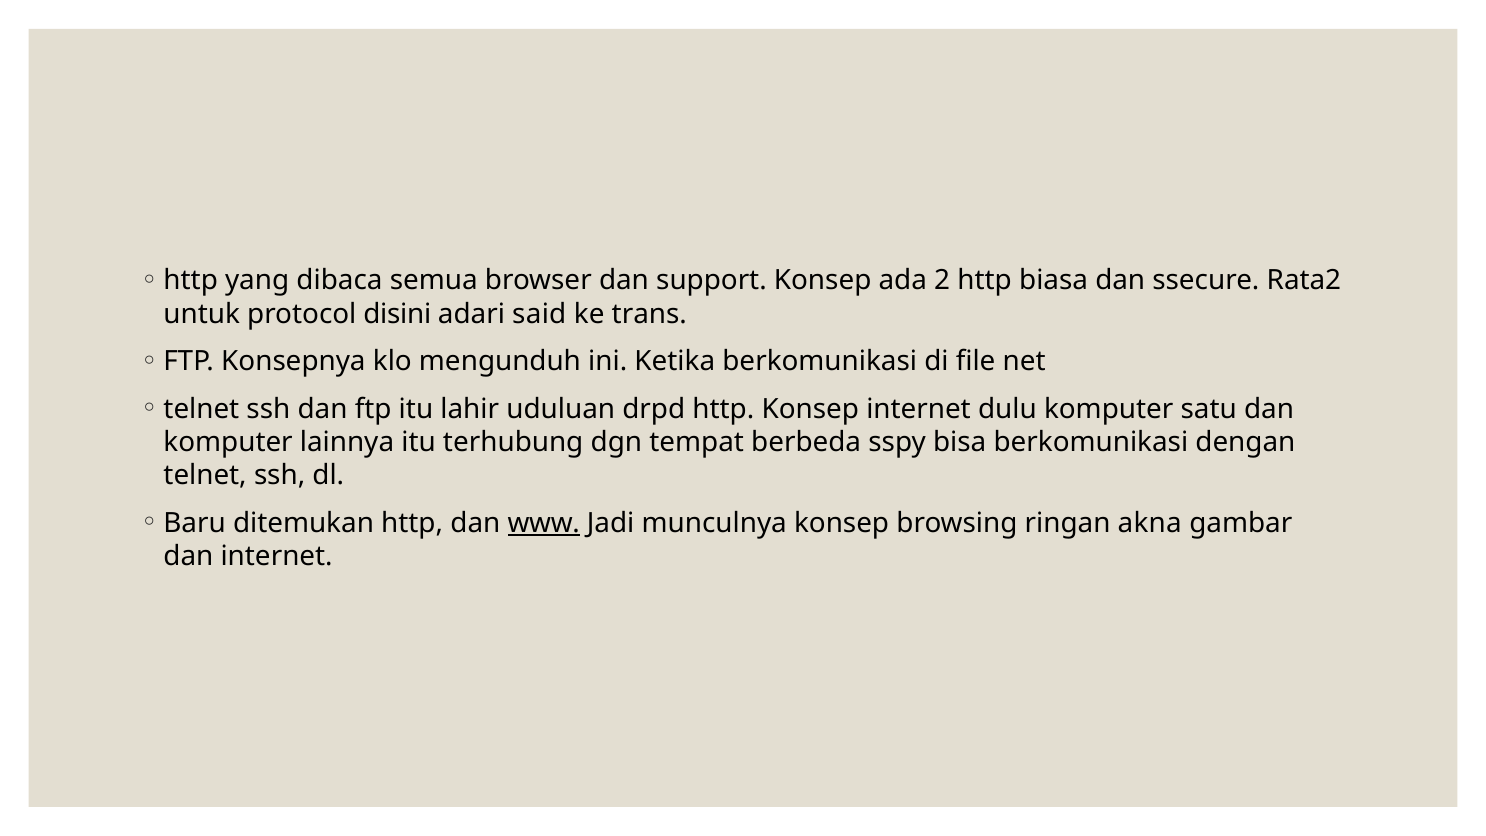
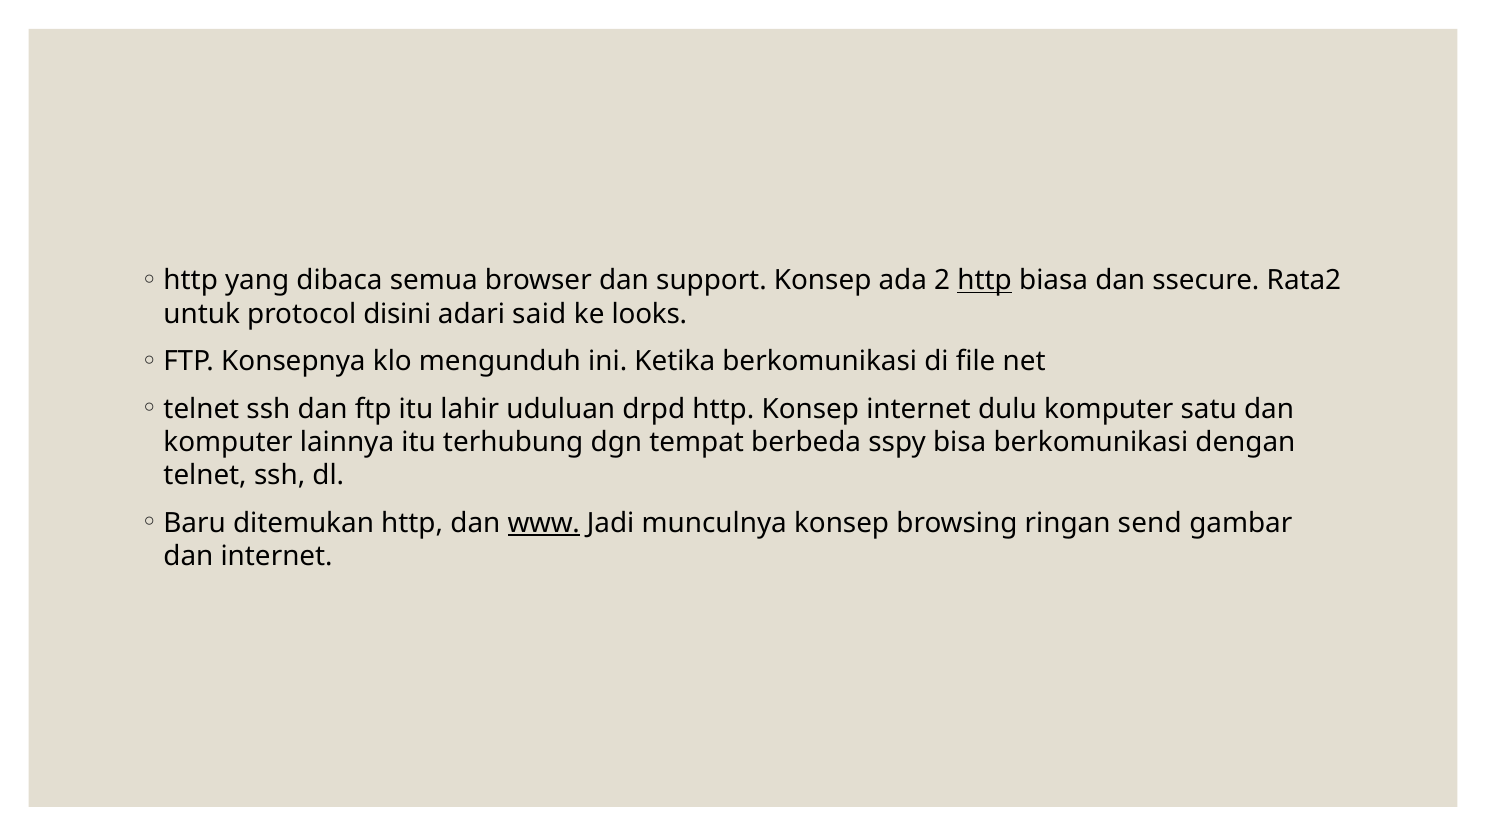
http at (985, 281) underline: none -> present
trans: trans -> looks
akna: akna -> send
